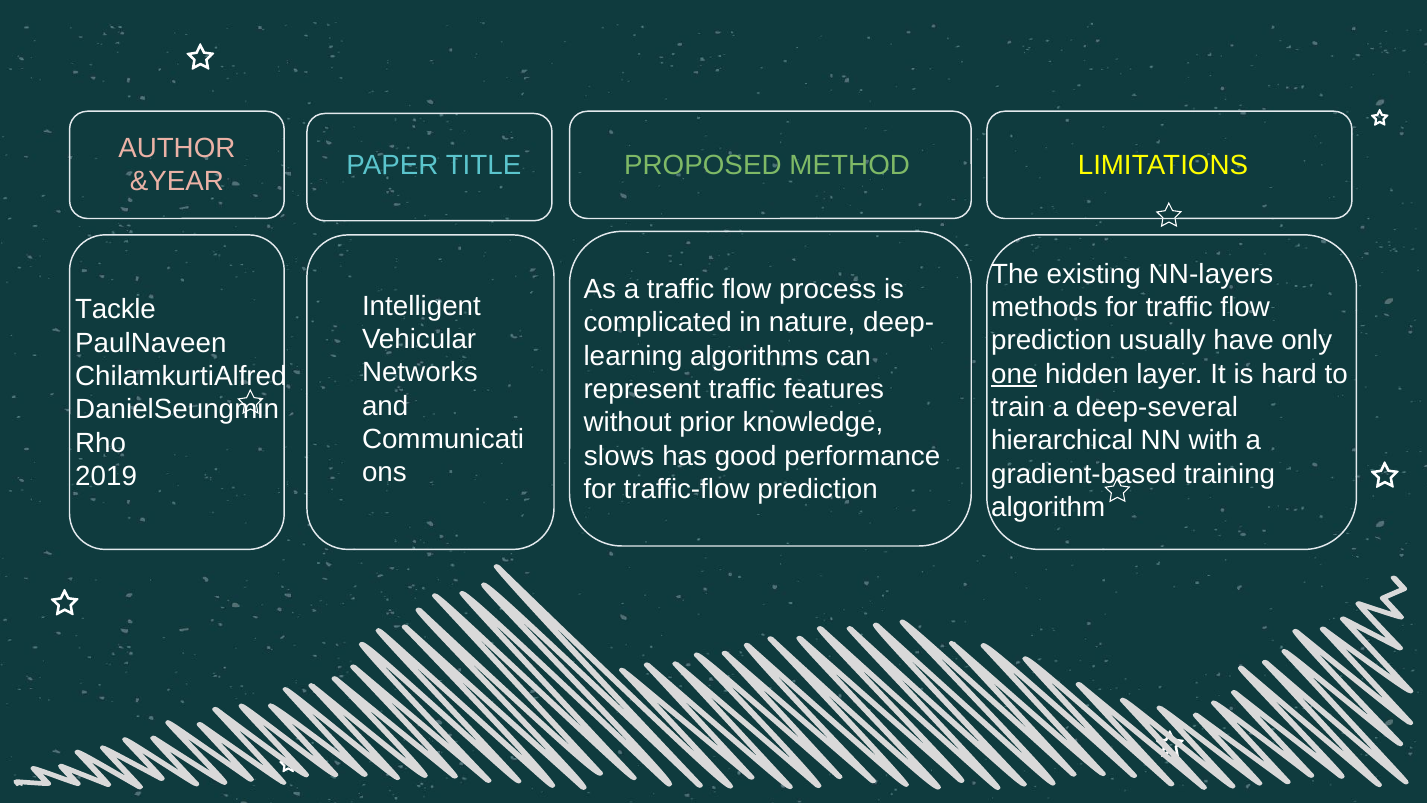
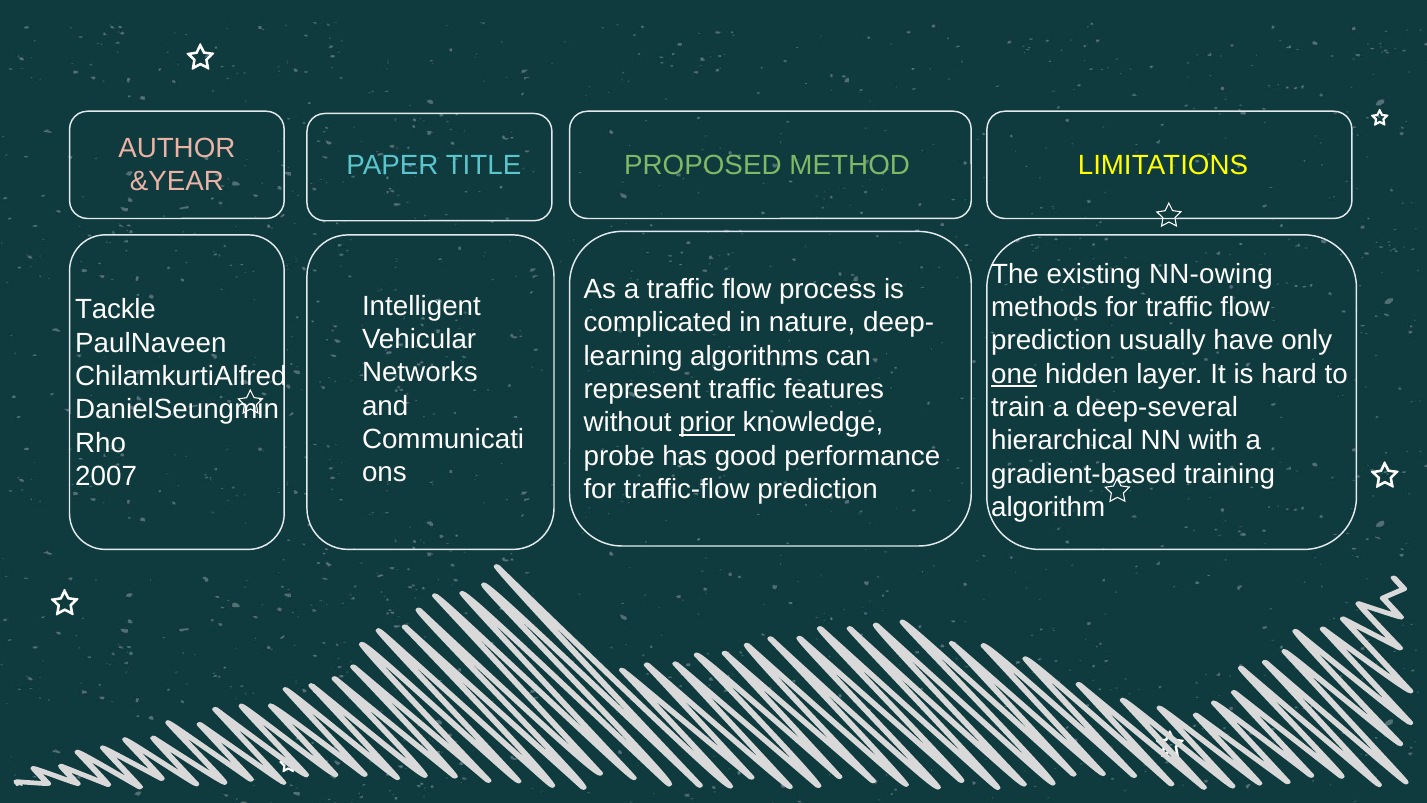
NN-layers: NN-layers -> NN-owing
prior underline: none -> present
slows: slows -> probe
2019: 2019 -> 2007
